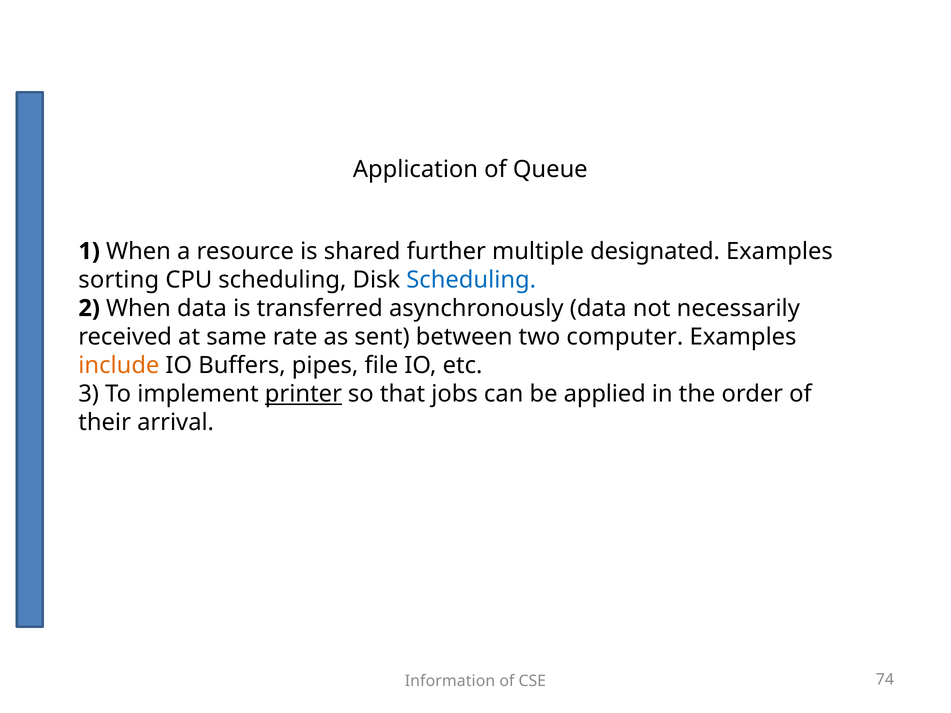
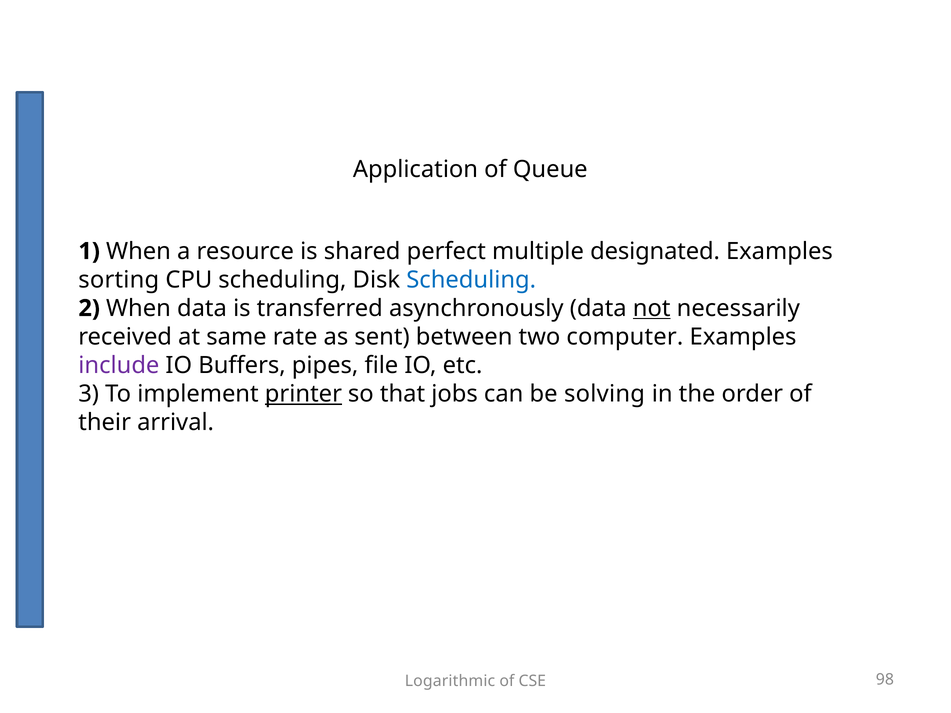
further: further -> perfect
not underline: none -> present
include colour: orange -> purple
applied: applied -> solving
Information: Information -> Logarithmic
74: 74 -> 98
